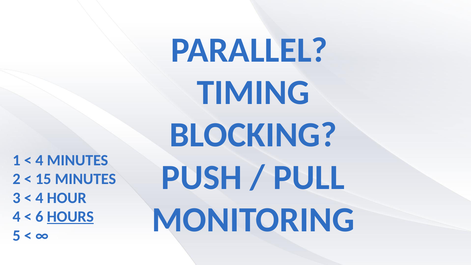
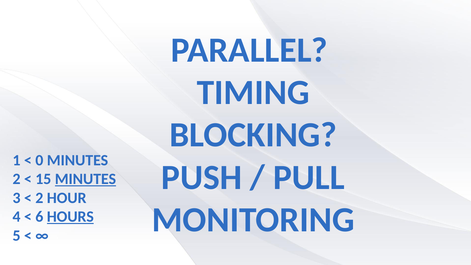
4 at (39, 160): 4 -> 0
MINUTES at (85, 179) underline: none -> present
4 at (39, 198): 4 -> 2
